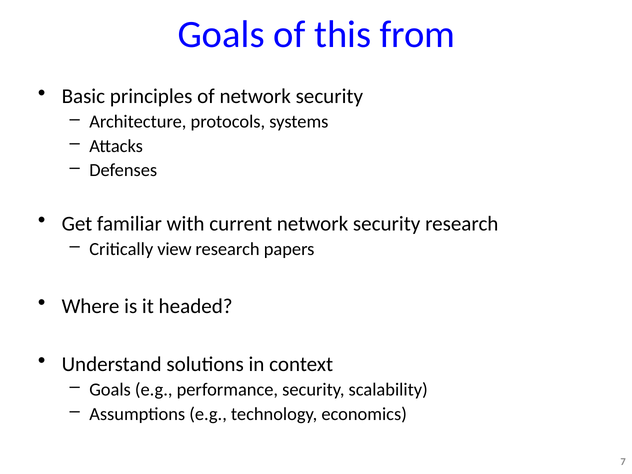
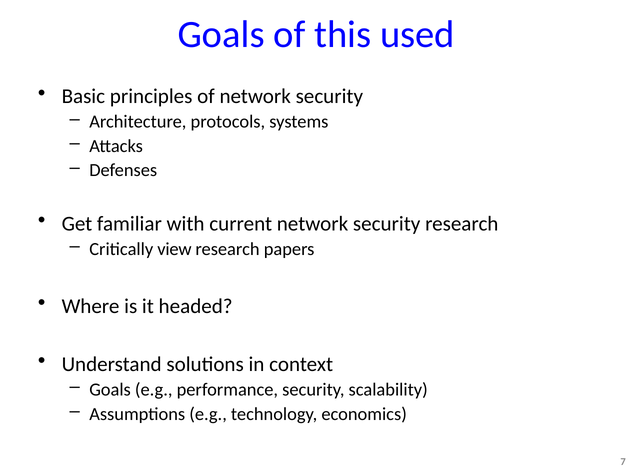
from: from -> used
